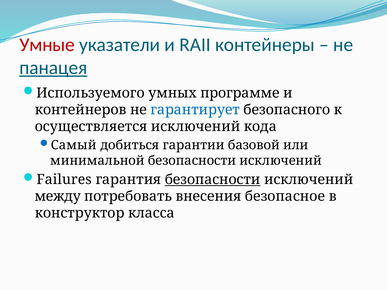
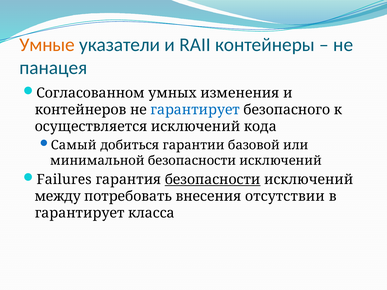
Умные colour: red -> orange
панацея underline: present -> none
Используемого: Используемого -> Согласованном
программе: программе -> изменения
безопасное: безопасное -> отсутствии
конструктор at (80, 213): конструктор -> гарантирует
